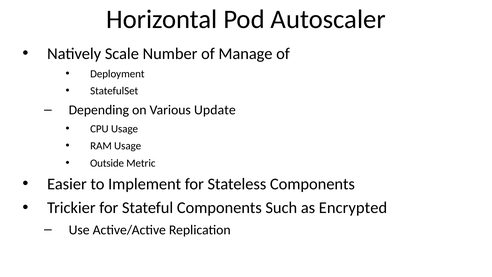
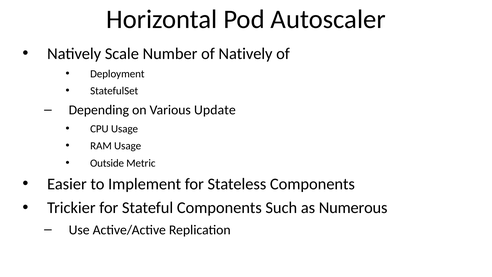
of Manage: Manage -> Natively
Encrypted: Encrypted -> Numerous
